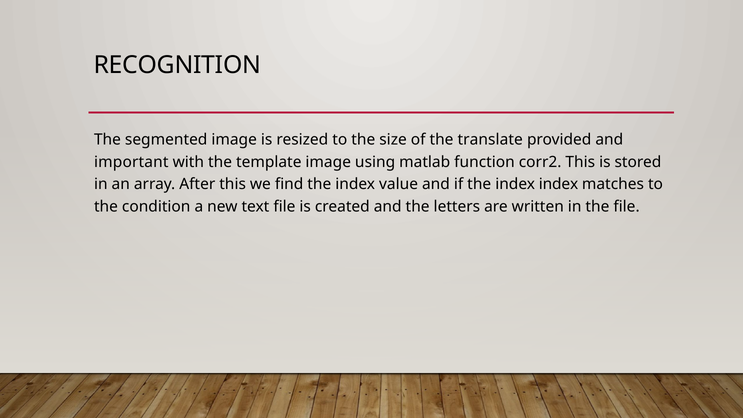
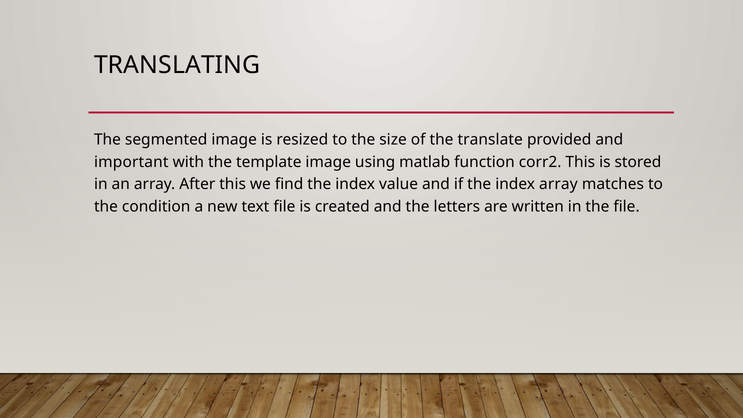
RECOGNITION: RECOGNITION -> TRANSLATING
index index: index -> array
